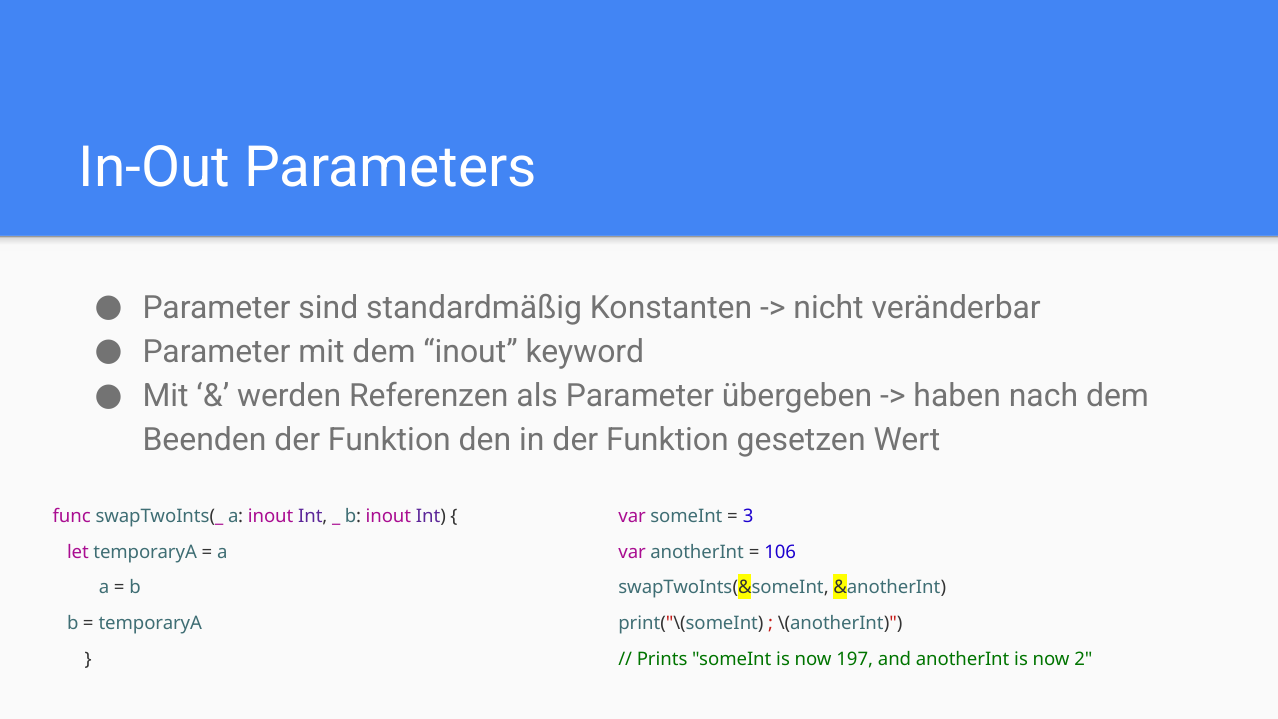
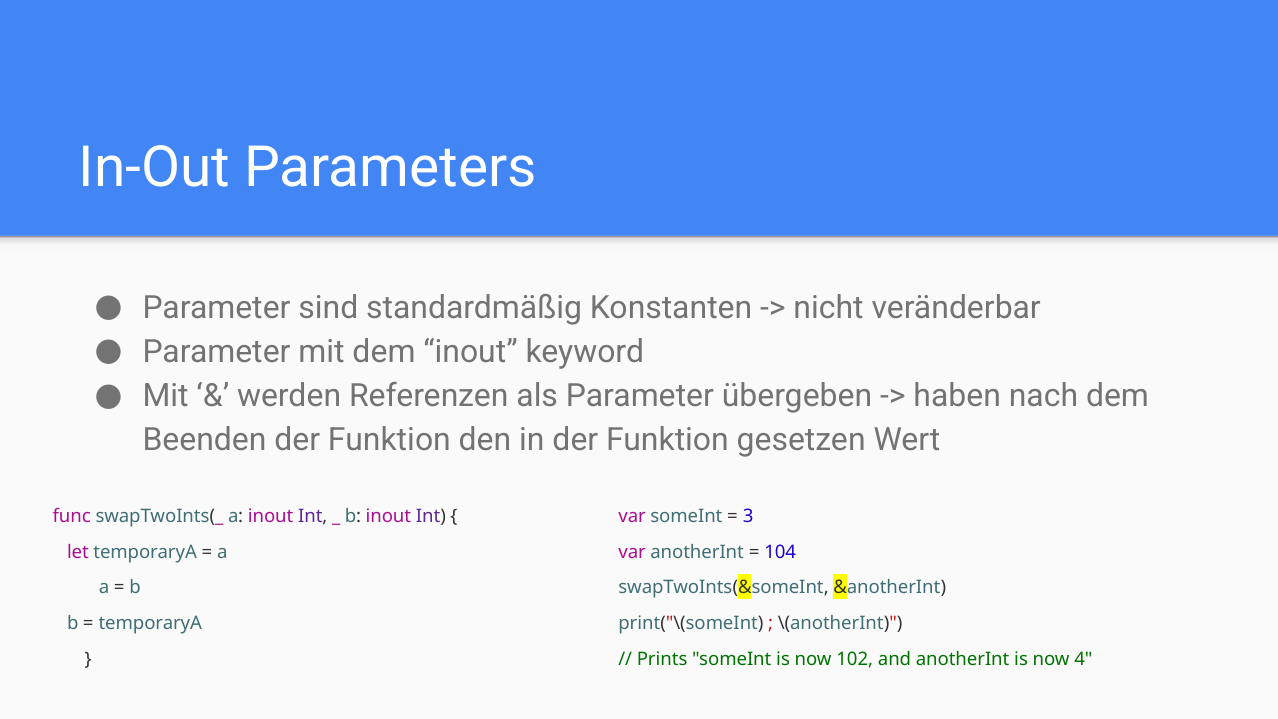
106: 106 -> 104
197: 197 -> 102
2: 2 -> 4
